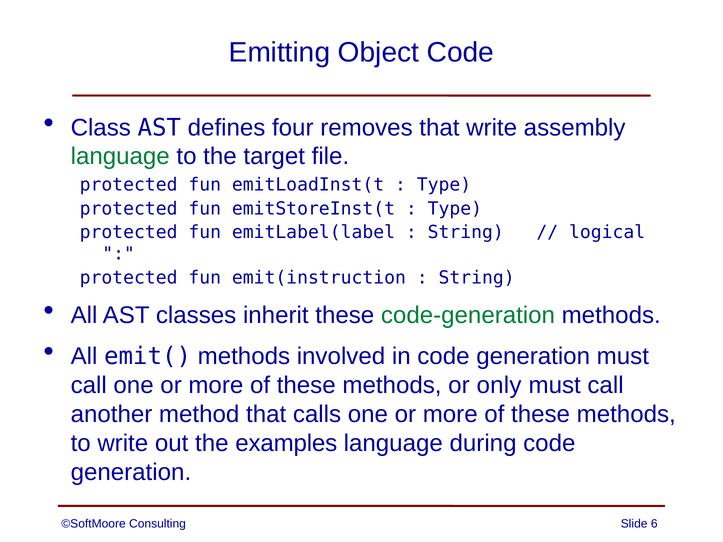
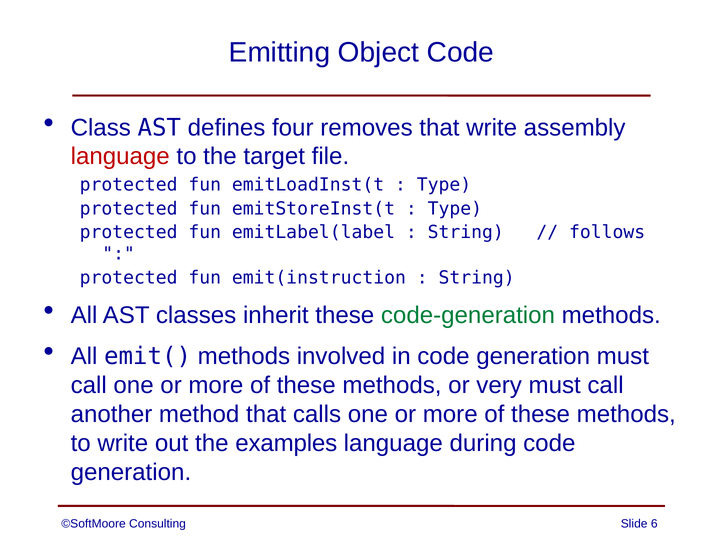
language at (120, 157) colour: green -> red
logical: logical -> follows
only: only -> very
